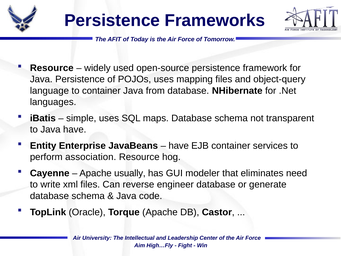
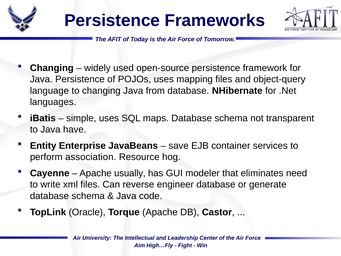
Resource at (52, 68): Resource -> Changing
to container: container -> changing
have at (179, 146): have -> save
